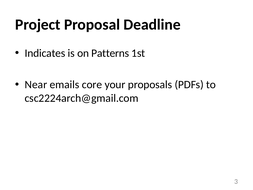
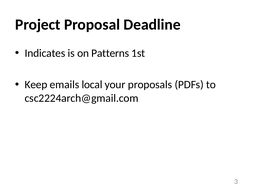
Near: Near -> Keep
core: core -> local
